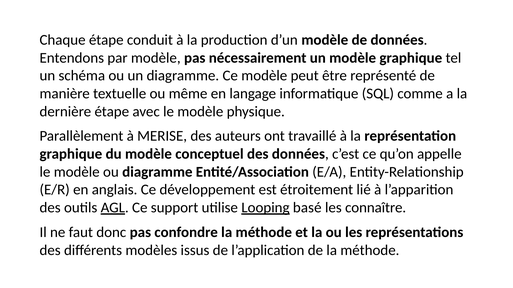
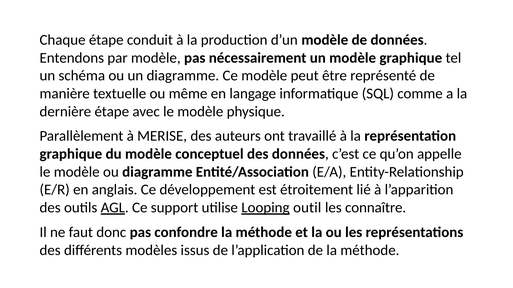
basé: basé -> outil
